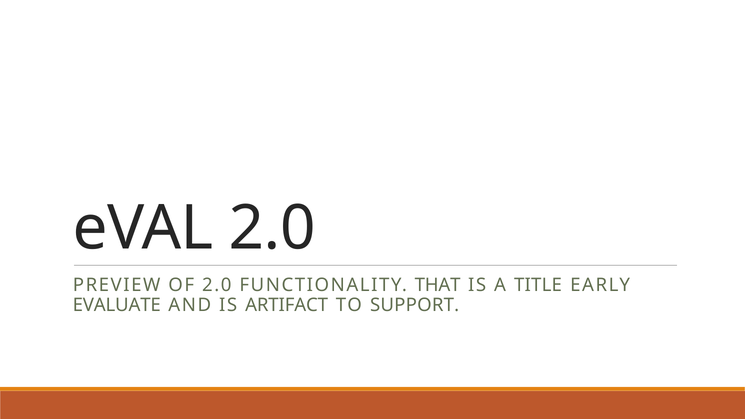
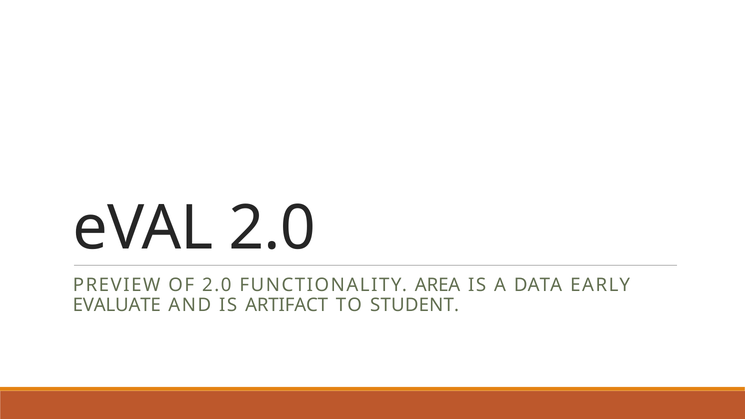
THAT: THAT -> AREA
TITLE: TITLE -> DATA
SUPPORT: SUPPORT -> STUDENT
